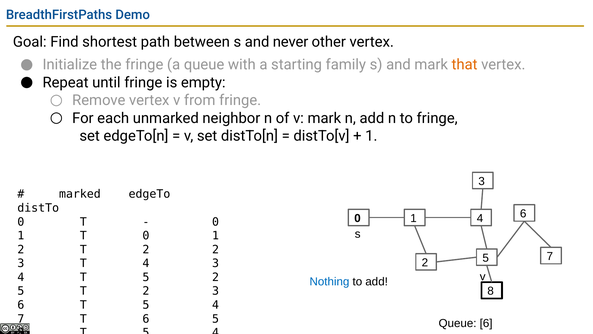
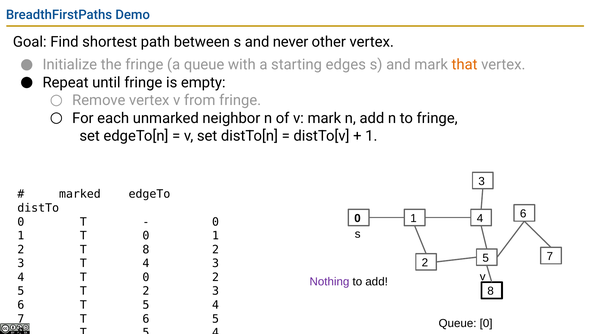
family: family -> edges
2 T 2: 2 -> 8
4 T 5: 5 -> 0
Nothing colour: blue -> purple
Queue 6: 6 -> 0
